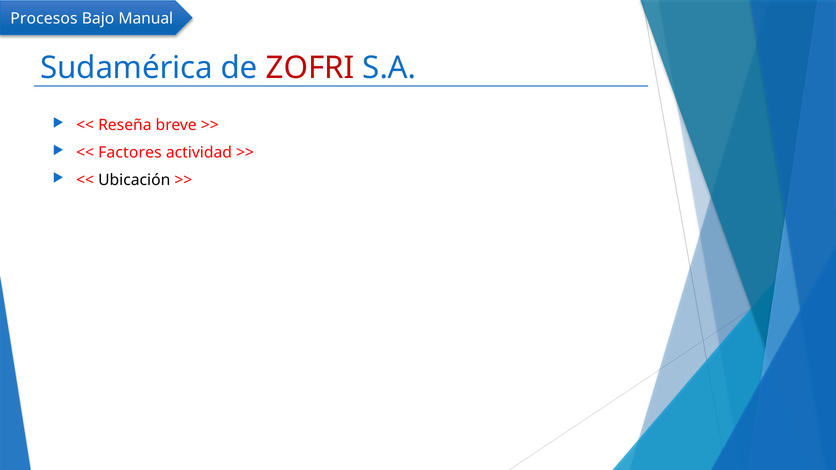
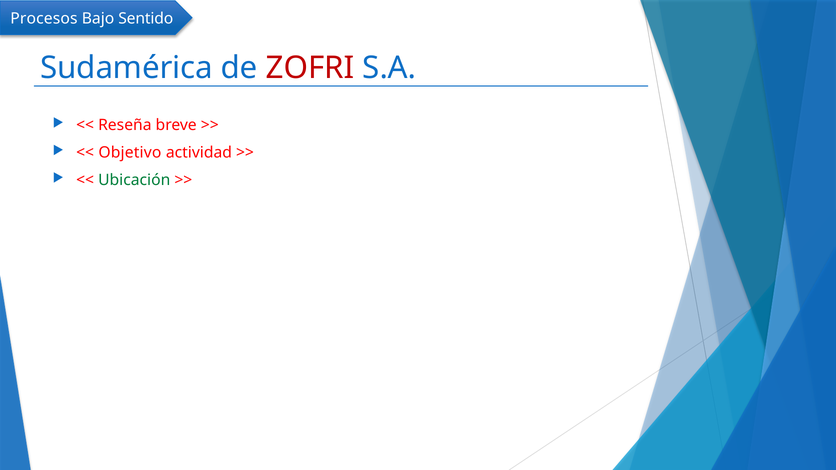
Manual: Manual -> Sentido
Factores: Factores -> Objetivo
Ubicación colour: black -> green
